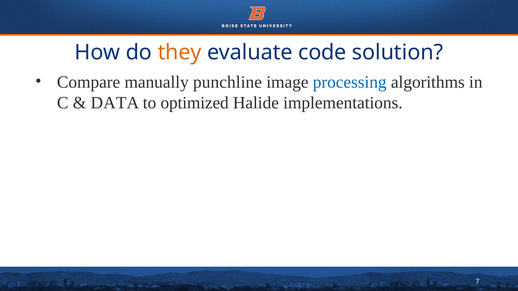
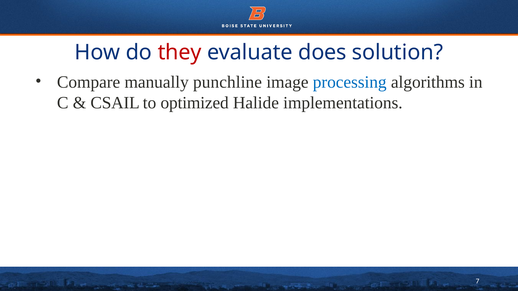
they colour: orange -> red
code: code -> does
DATA: DATA -> CSAIL
